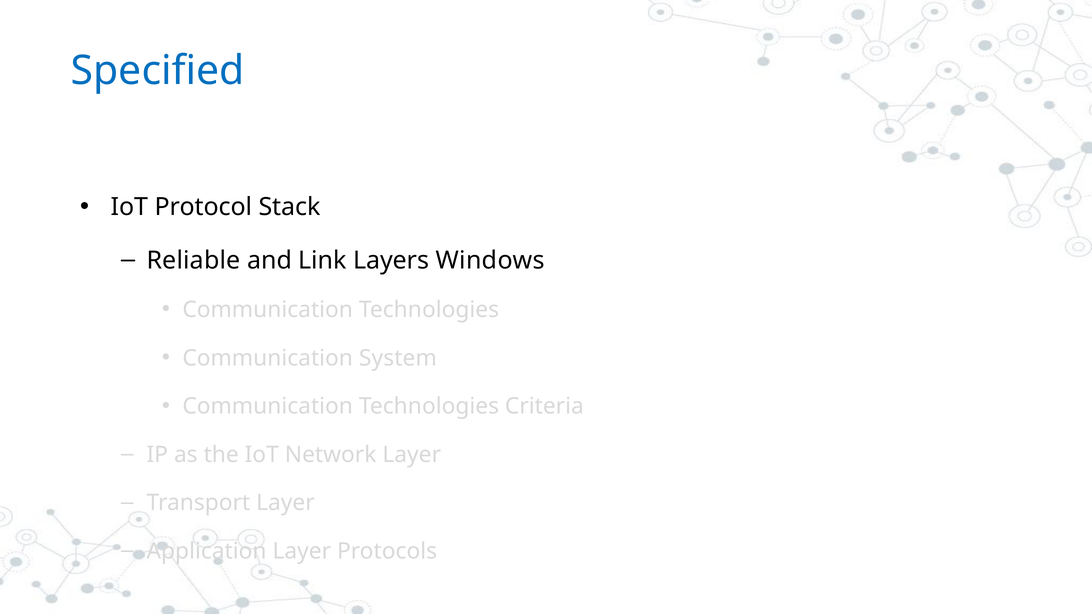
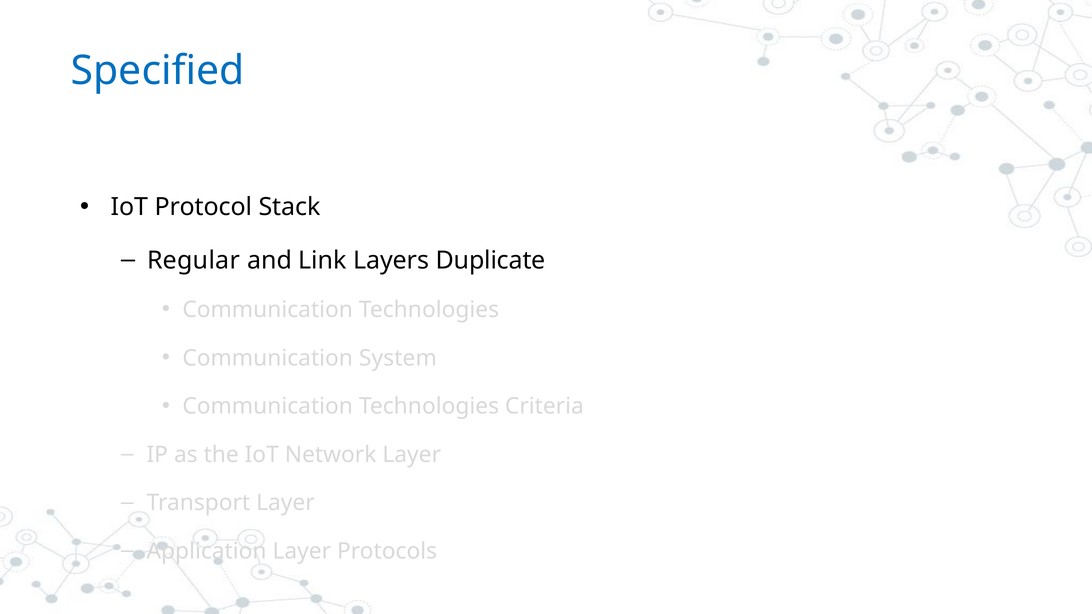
Reliable: Reliable -> Regular
Windows: Windows -> Duplicate
